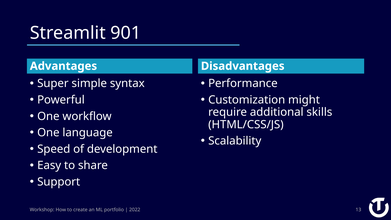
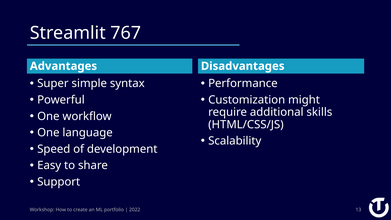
901: 901 -> 767
